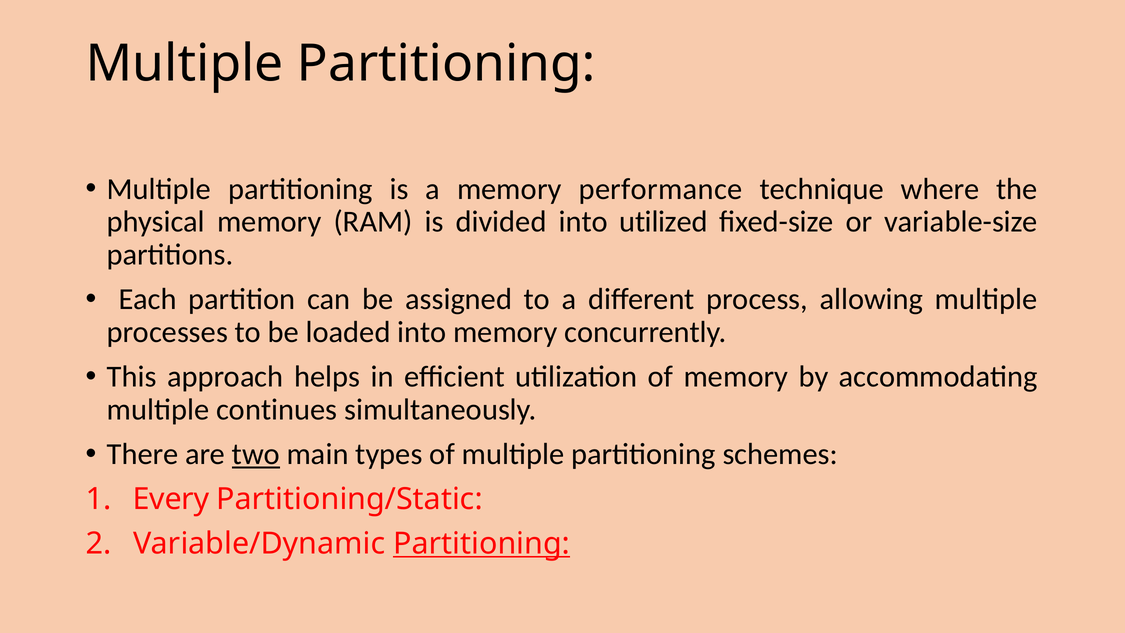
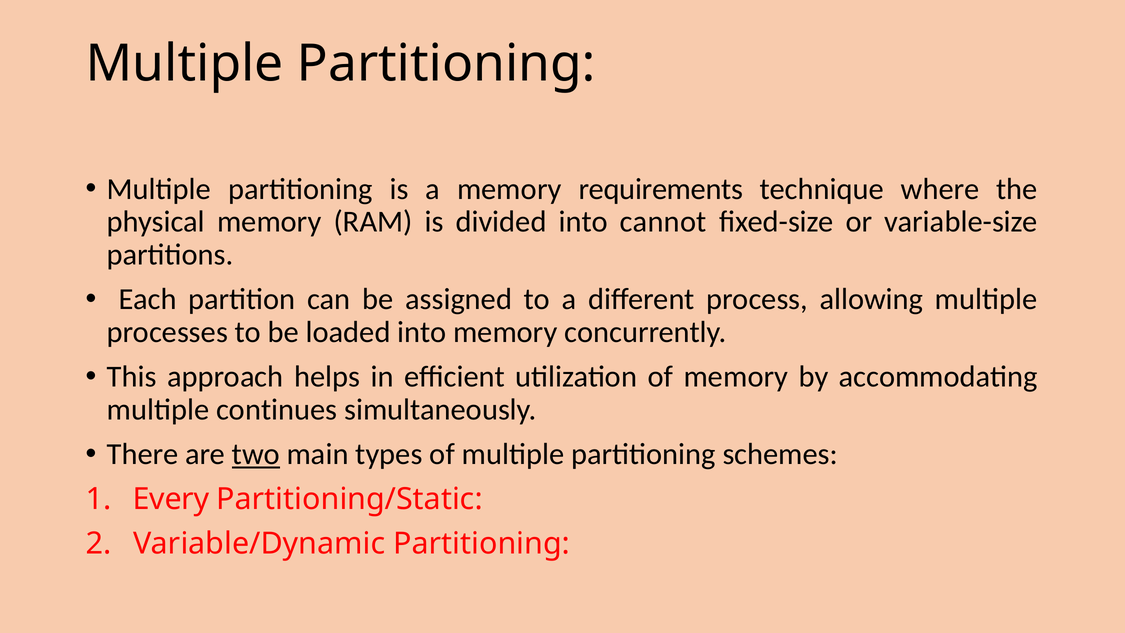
performance: performance -> requirements
utilized: utilized -> cannot
Partitioning at (482, 544) underline: present -> none
